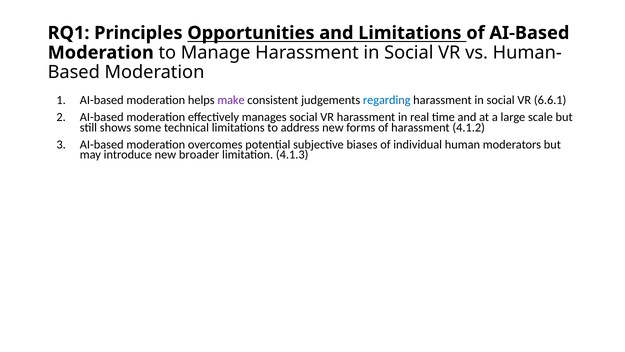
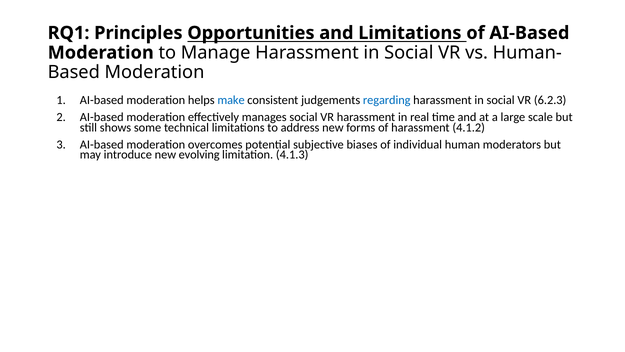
make colour: purple -> blue
6.6.1: 6.6.1 -> 6.2.3
broader: broader -> evolving
